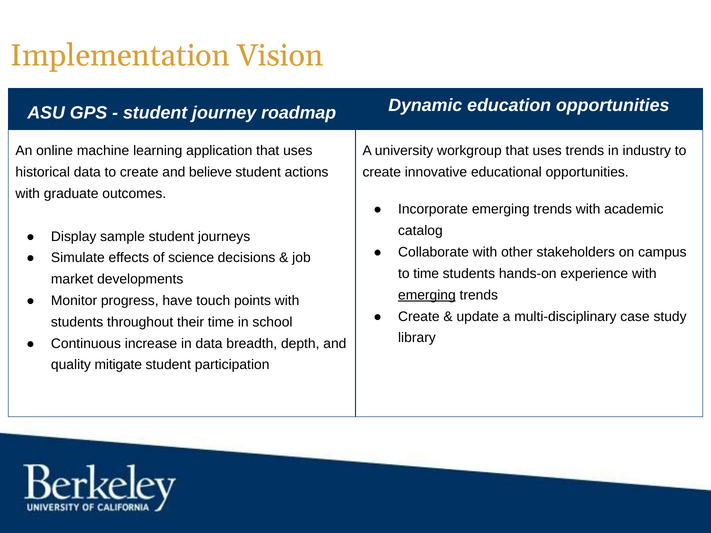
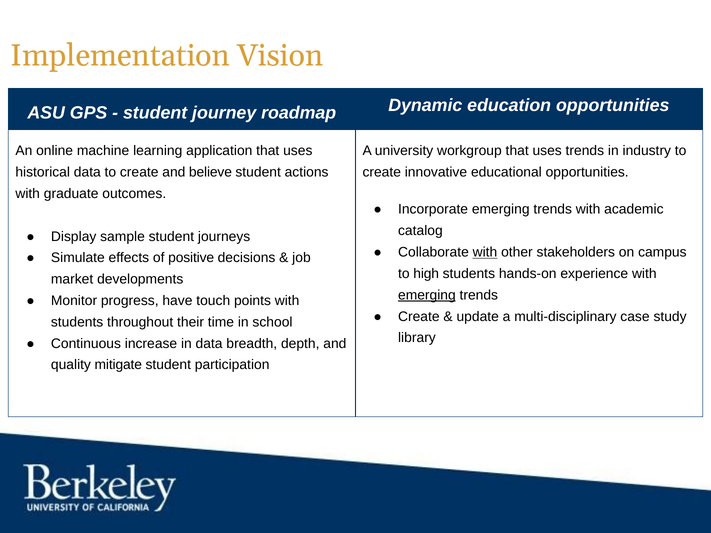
with at (485, 252) underline: none -> present
science: science -> positive
to time: time -> high
